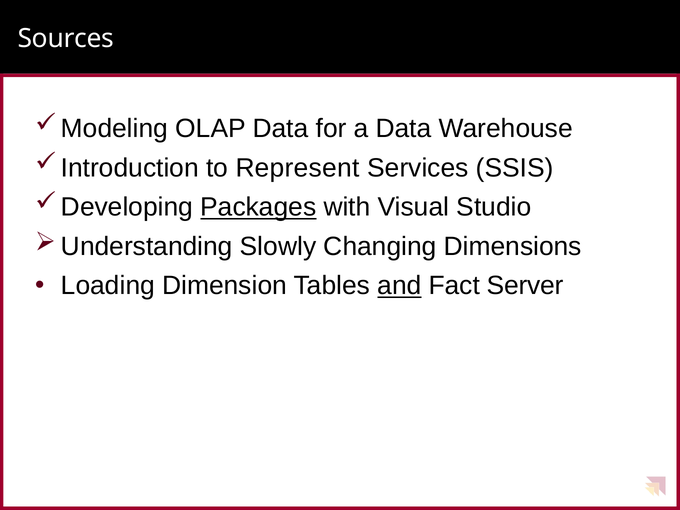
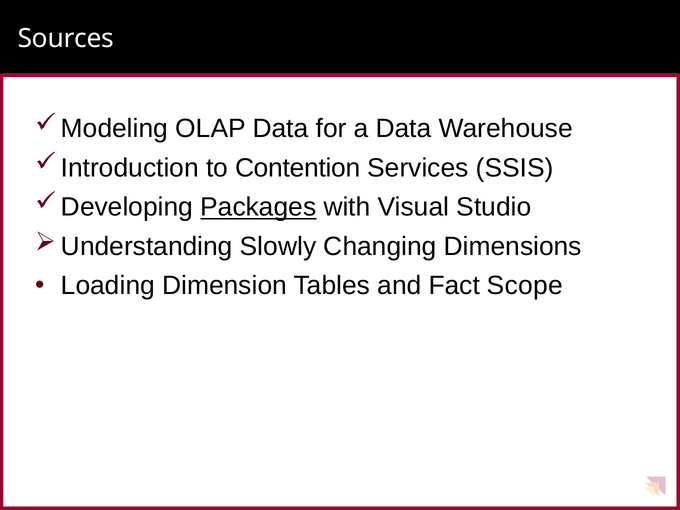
Represent: Represent -> Contention
and underline: present -> none
Server: Server -> Scope
